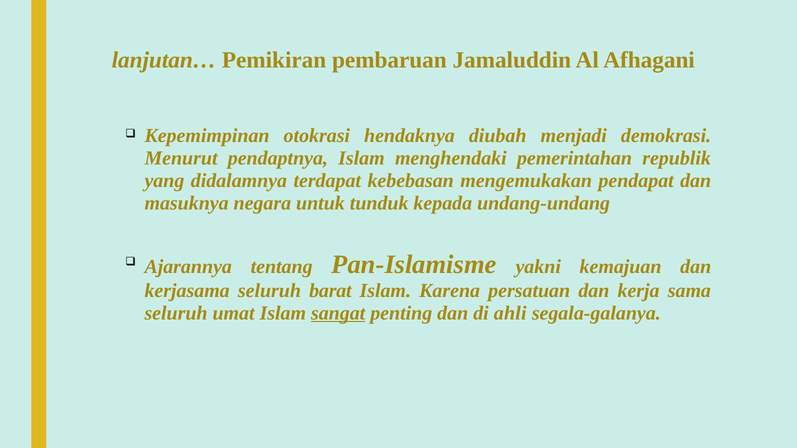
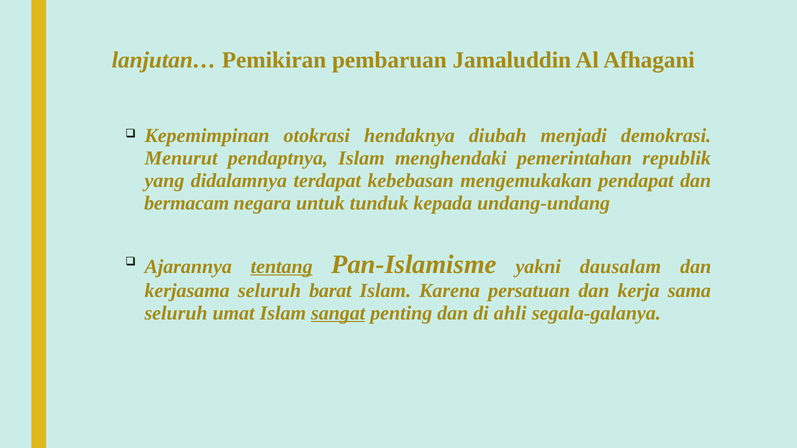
masuknya: masuknya -> bermacam
tentang underline: none -> present
kemajuan: kemajuan -> dausalam
